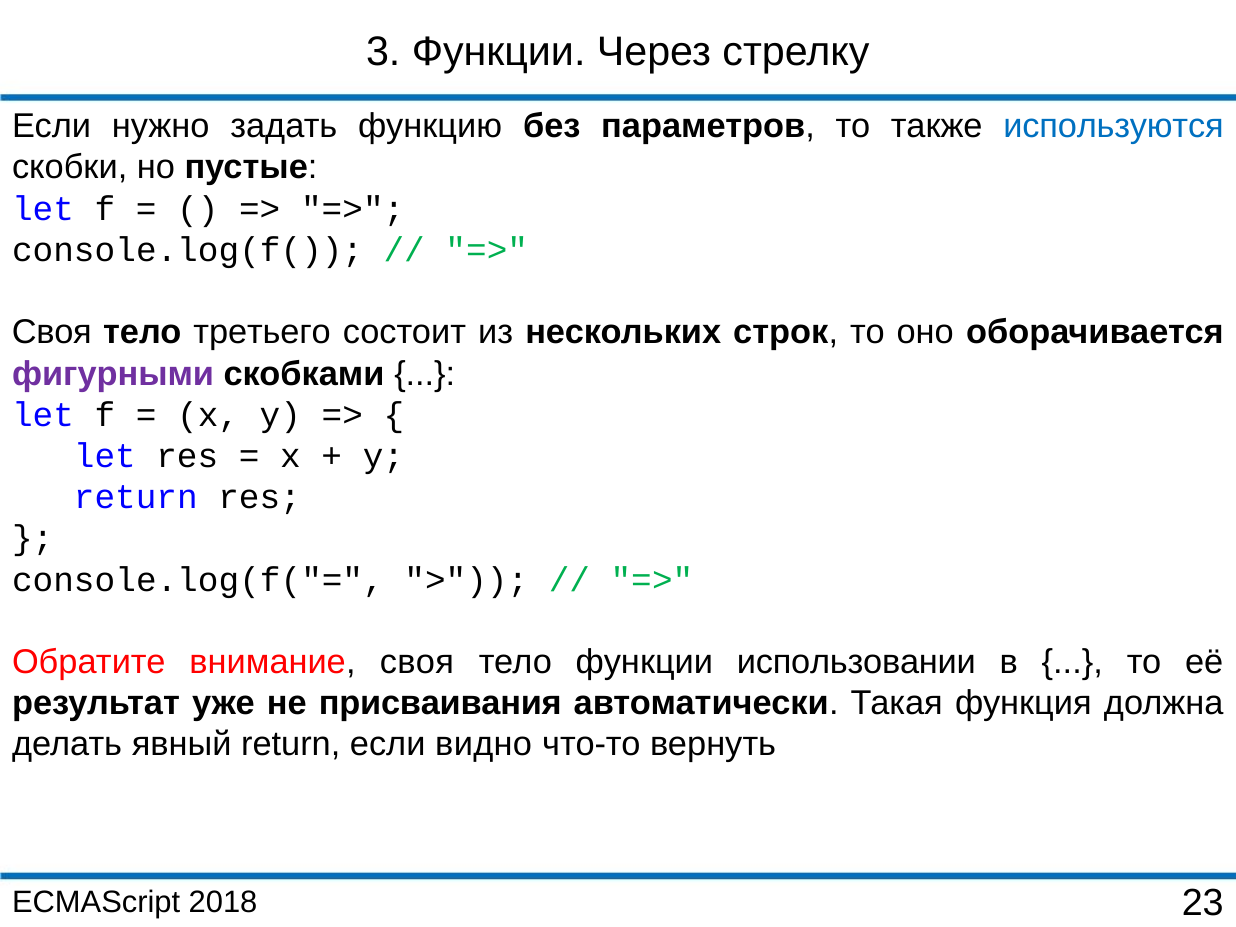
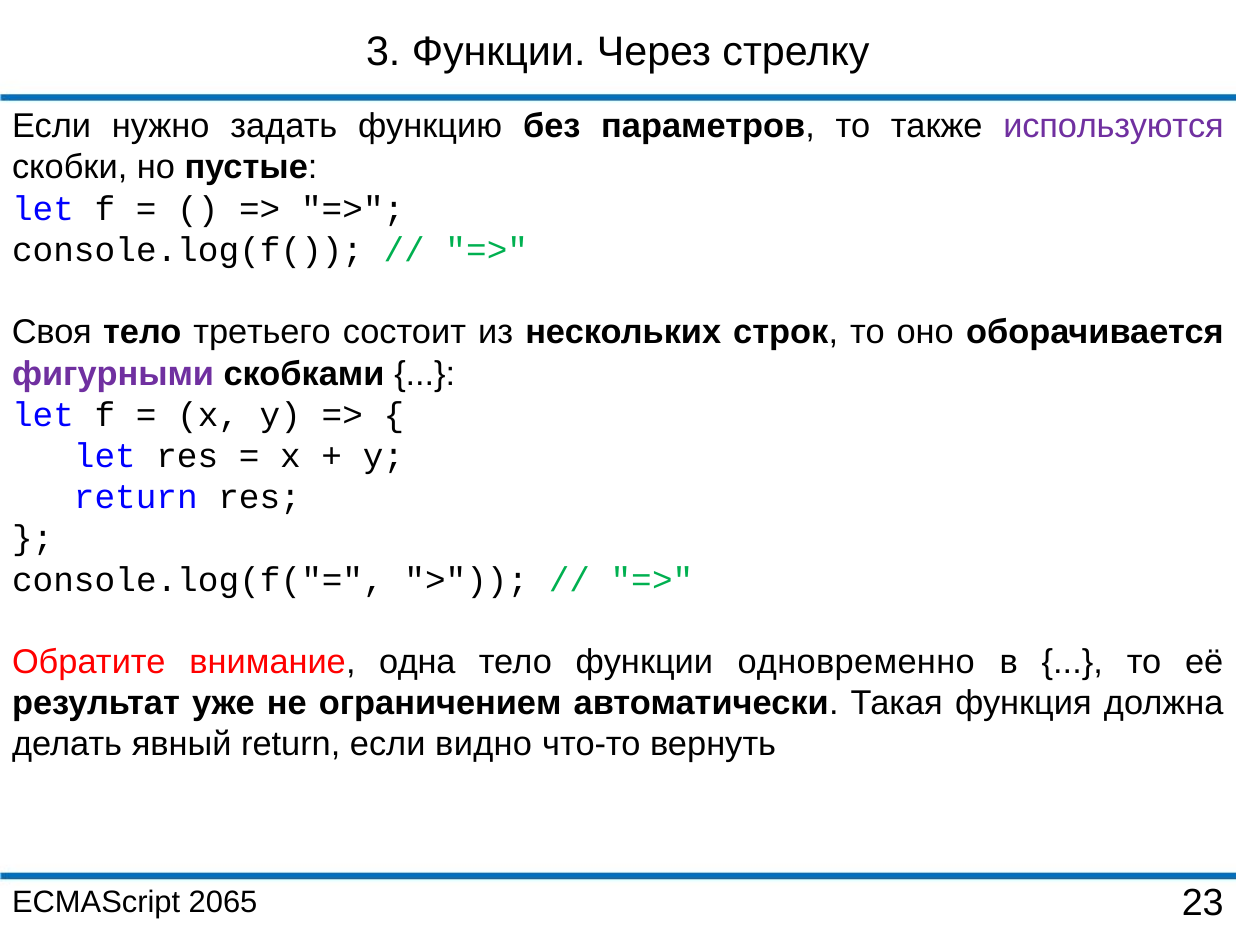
используются colour: blue -> purple
внимание своя: своя -> одна
использовании: использовании -> одновременно
присваивания: присваивания -> ограничением
2018: 2018 -> 2065
